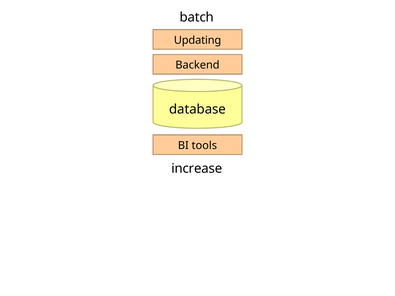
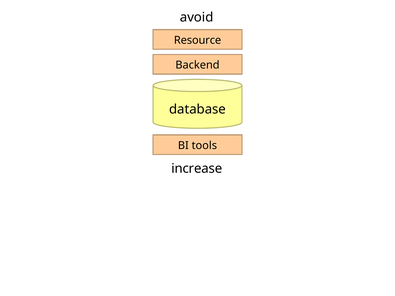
batch: batch -> avoid
Updating: Updating -> Resource
